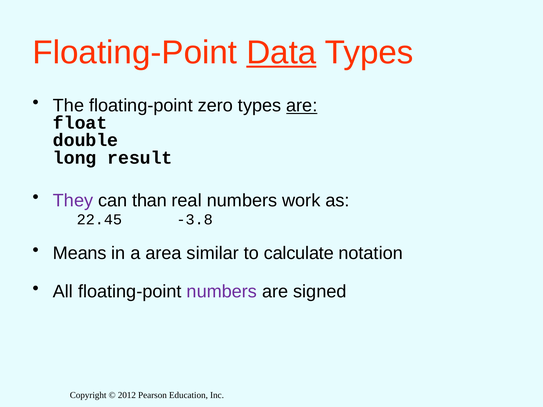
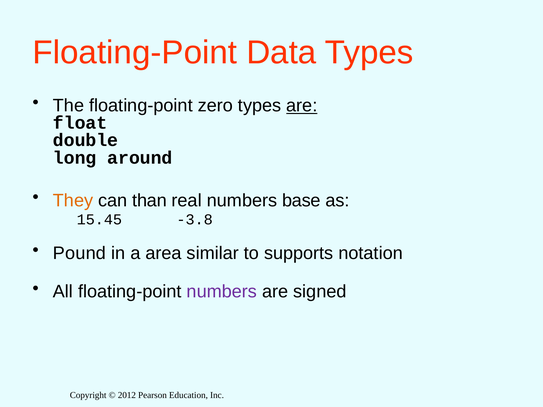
Data underline: present -> none
result: result -> around
They colour: purple -> orange
work: work -> base
22.45: 22.45 -> 15.45
Means: Means -> Pound
calculate: calculate -> supports
